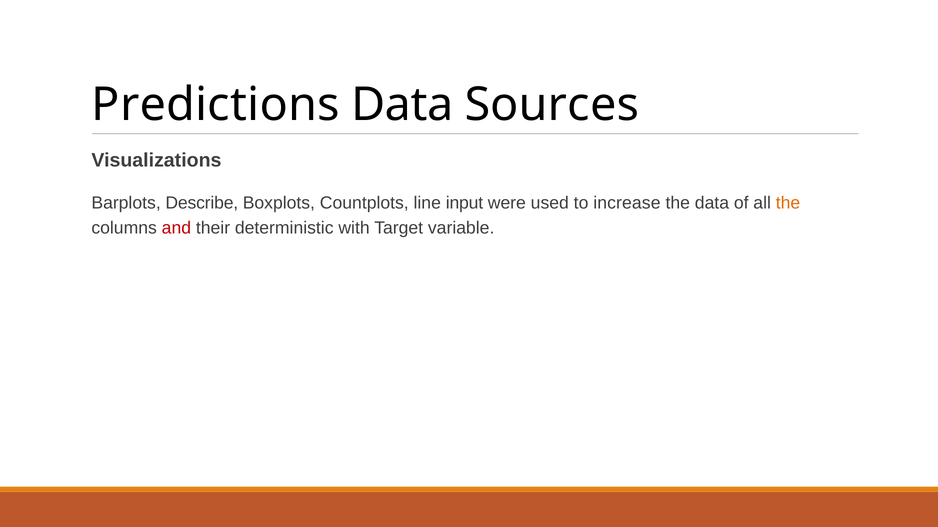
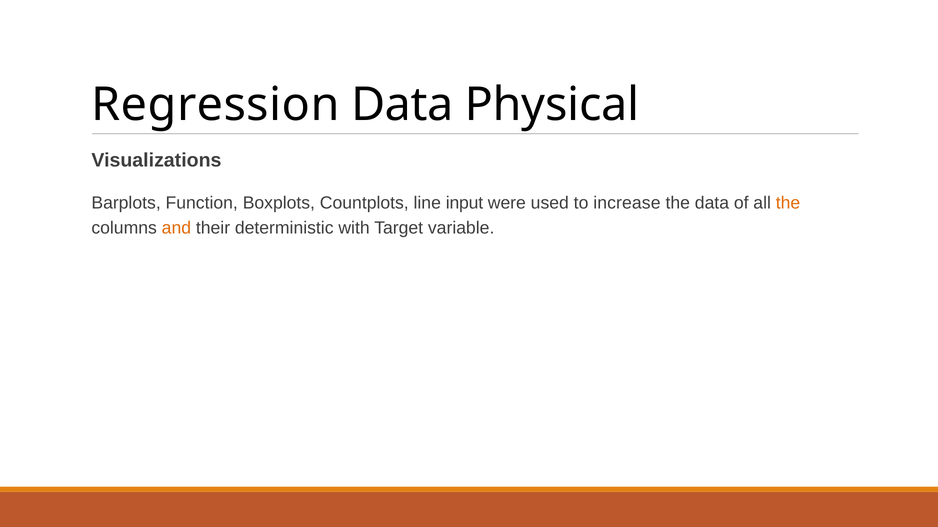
Predictions: Predictions -> Regression
Sources: Sources -> Physical
Describe: Describe -> Function
and colour: red -> orange
